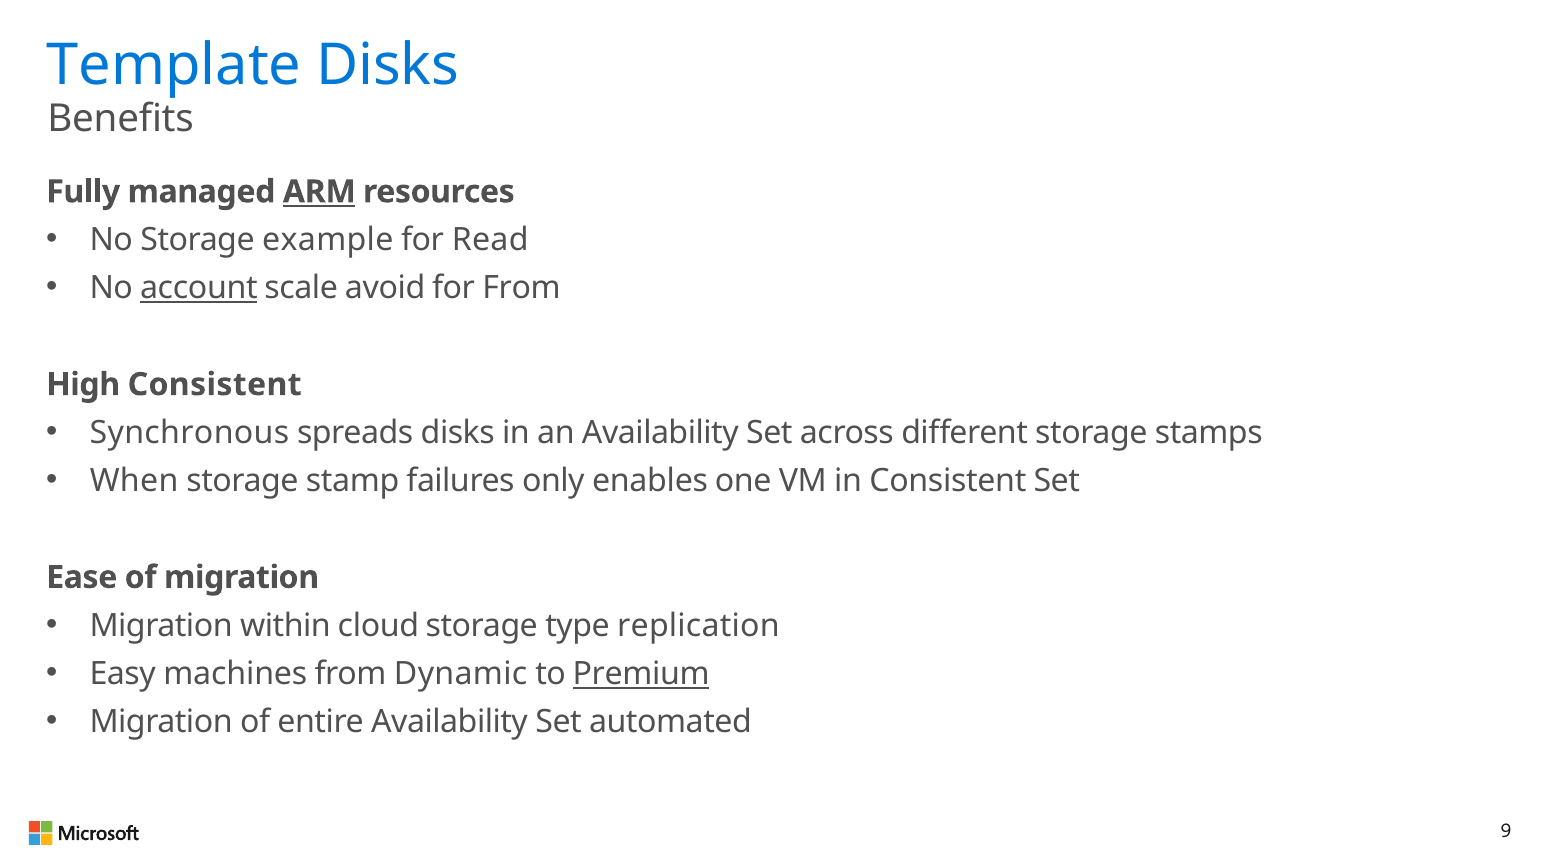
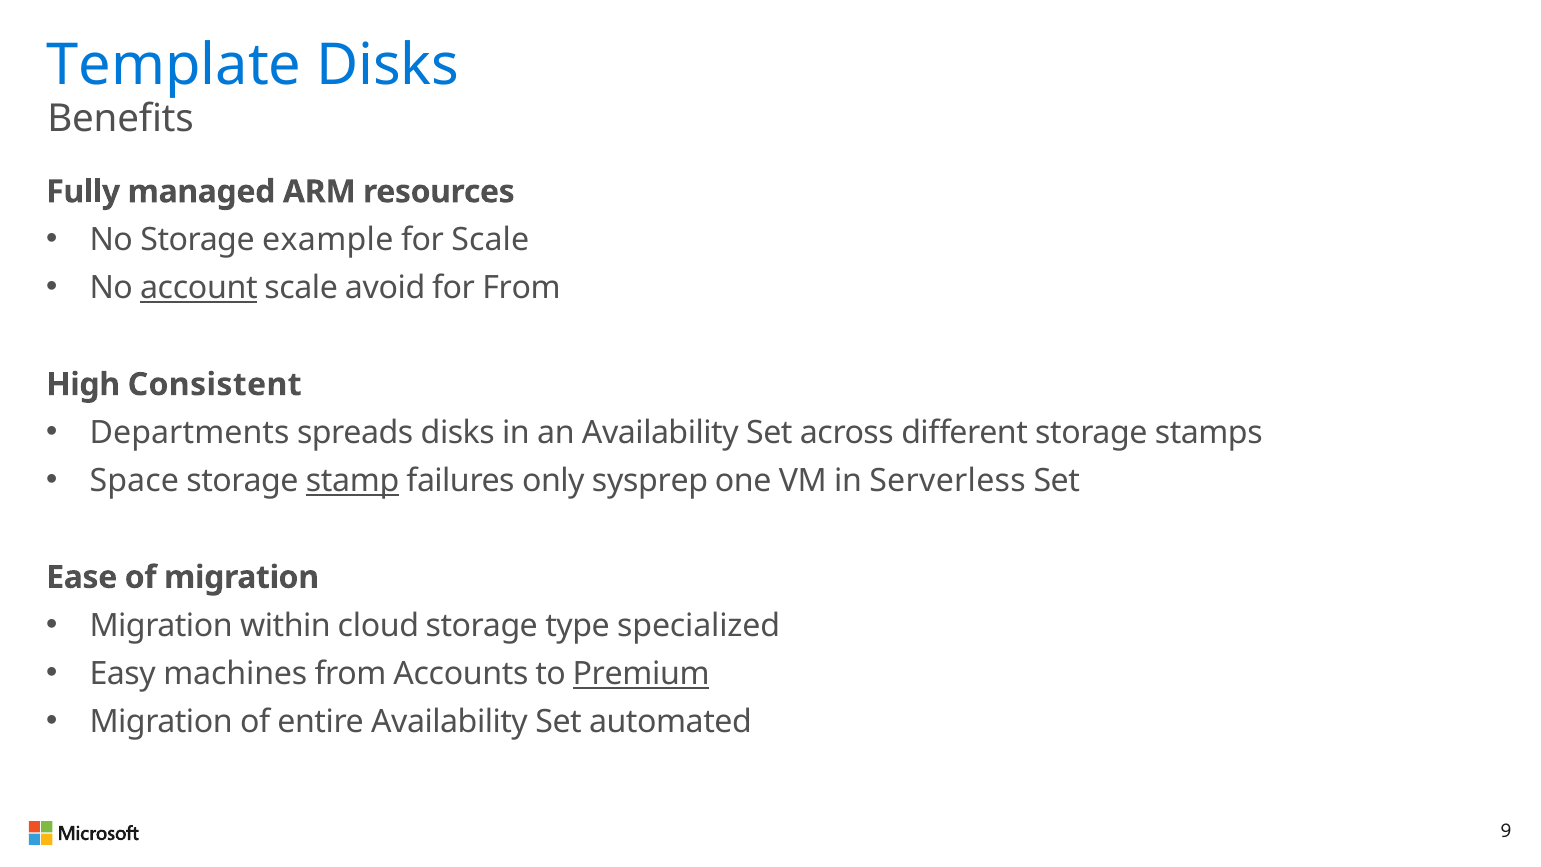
ARM underline: present -> none
for Read: Read -> Scale
Synchronous: Synchronous -> Departments
When: When -> Space
stamp underline: none -> present
enables: enables -> sysprep
in Consistent: Consistent -> Serverless
replication: replication -> specialized
Dynamic: Dynamic -> Accounts
